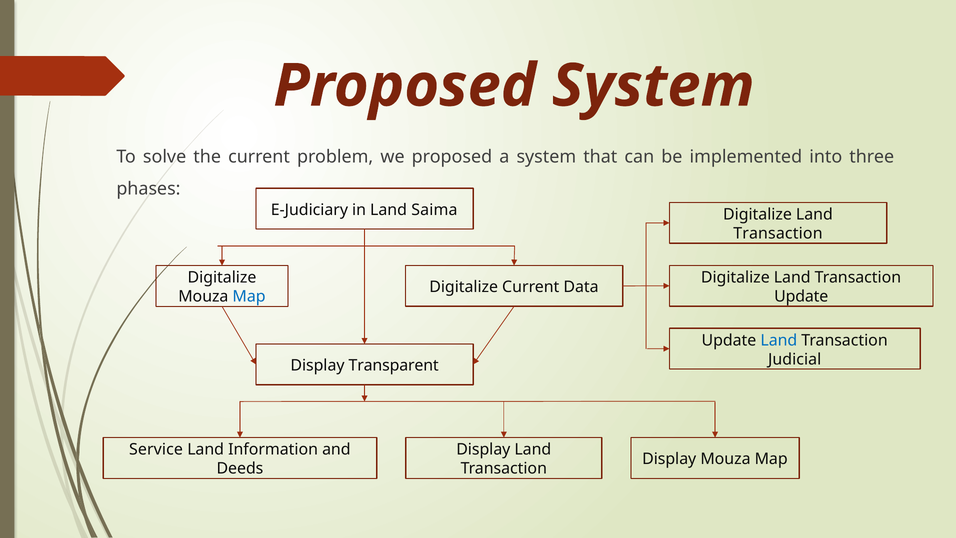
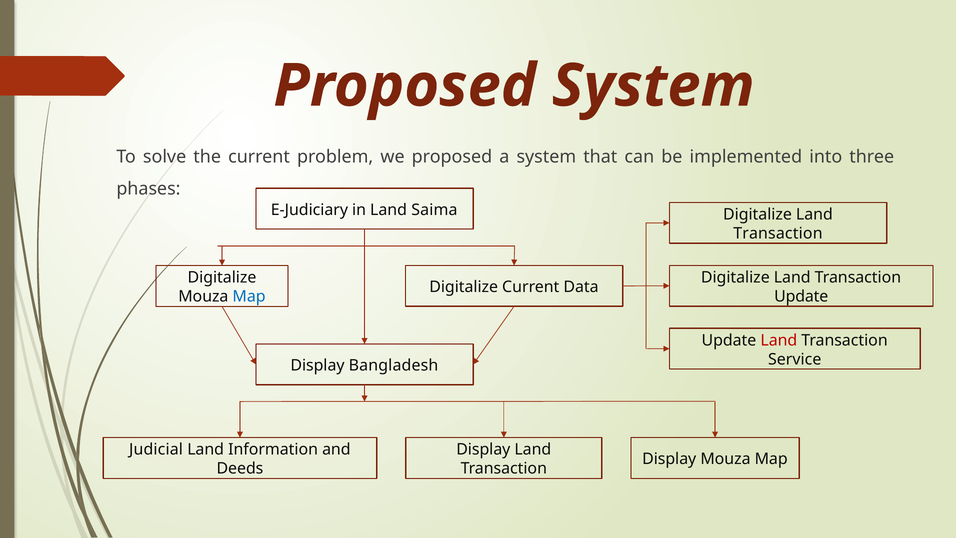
Land at (779, 340) colour: blue -> red
Judicial: Judicial -> Service
Transparent: Transparent -> Bangladesh
Service: Service -> Judicial
